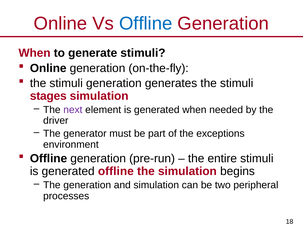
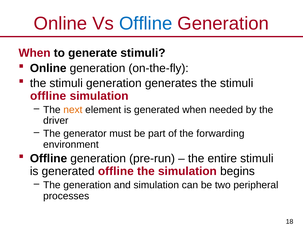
stages at (48, 96): stages -> offline
next colour: purple -> orange
exceptions: exceptions -> forwarding
